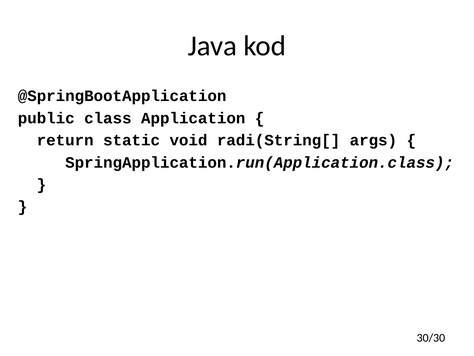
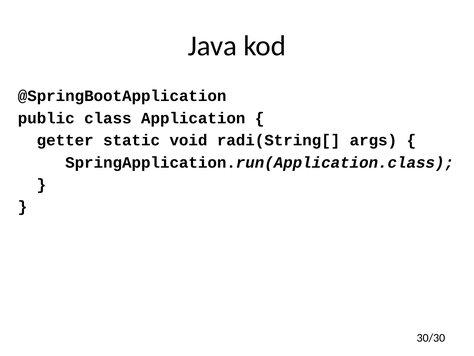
return: return -> getter
